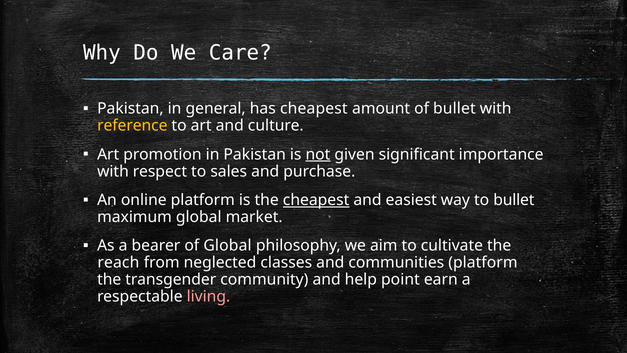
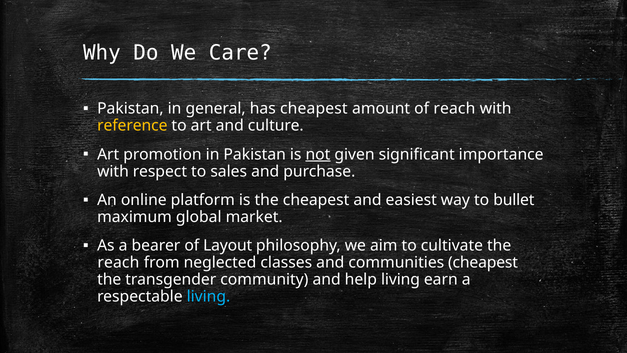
of bullet: bullet -> reach
cheapest at (316, 200) underline: present -> none
of Global: Global -> Layout
communities platform: platform -> cheapest
help point: point -> living
living at (208, 296) colour: pink -> light blue
